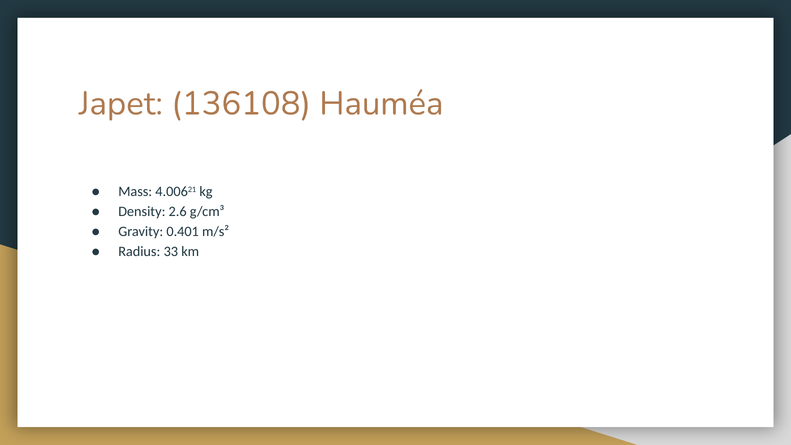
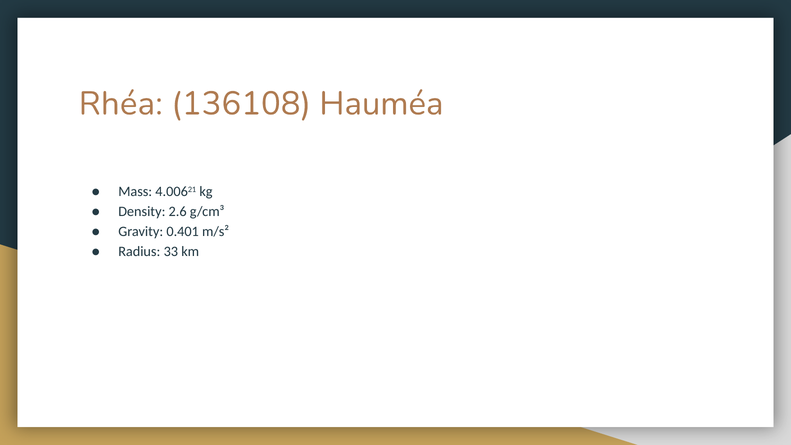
Japet: Japet -> Rhéa
